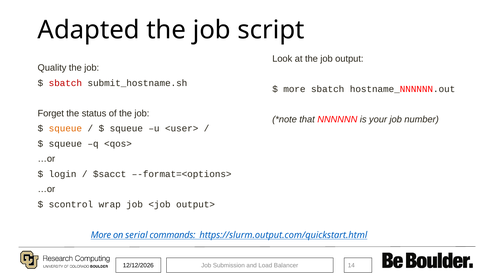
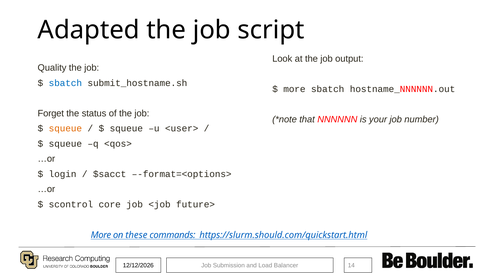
sbatch at (65, 83) colour: red -> blue
wrap: wrap -> core
output>: output> -> future>
serial: serial -> these
https://slurm.output.com/quickstart.html: https://slurm.output.com/quickstart.html -> https://slurm.should.com/quickstart.html
